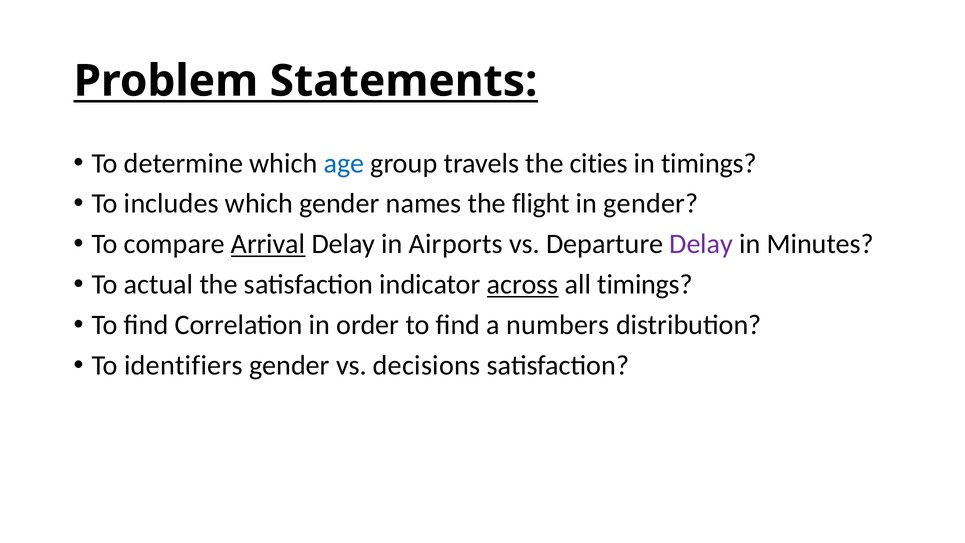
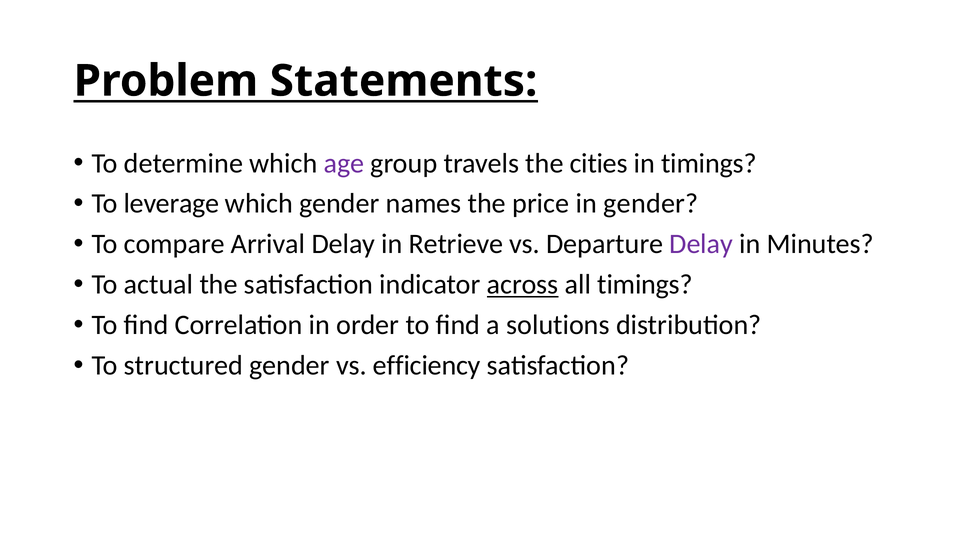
age colour: blue -> purple
includes: includes -> leverage
flight: flight -> price
Arrival underline: present -> none
Airports: Airports -> Retrieve
numbers: numbers -> solutions
identifiers: identifiers -> structured
decisions: decisions -> efficiency
